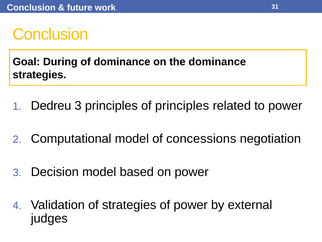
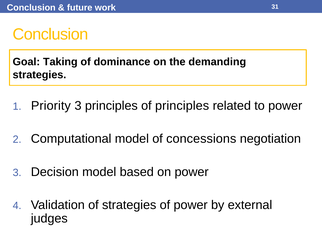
During: During -> Taking
the dominance: dominance -> demanding
Dedreu: Dedreu -> Priority
